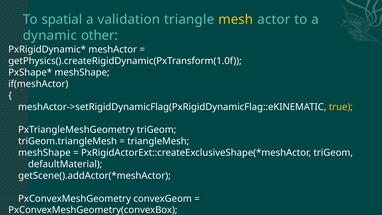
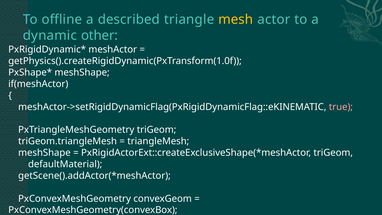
spatial: spatial -> offline
validation: validation -> described
true colour: yellow -> pink
